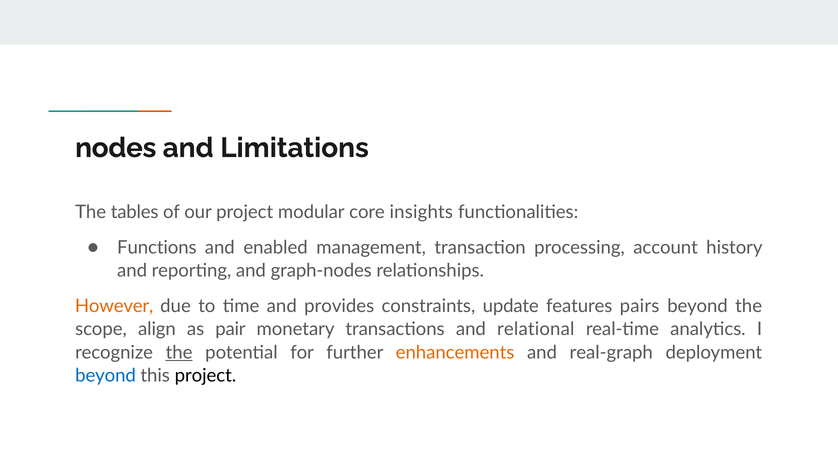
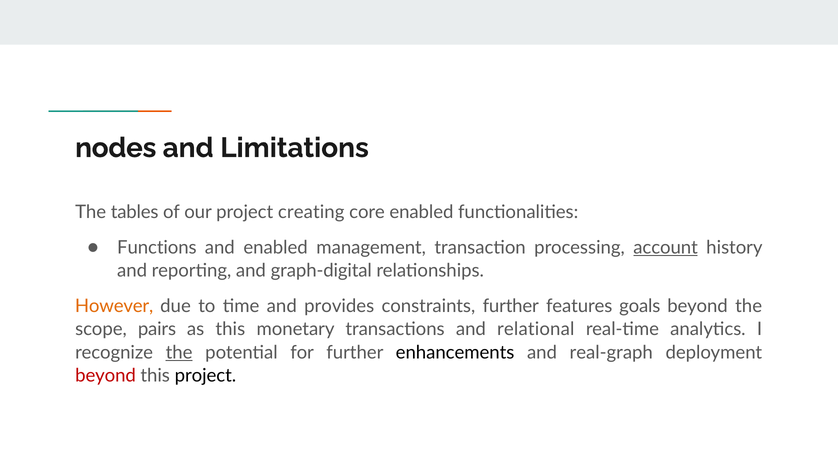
modular: modular -> creating
core insights: insights -> enabled
account underline: none -> present
graph-nodes: graph-nodes -> graph-digital
constraints update: update -> further
pairs: pairs -> goals
align: align -> pairs
as pair: pair -> this
enhancements colour: orange -> black
beyond at (106, 376) colour: blue -> red
